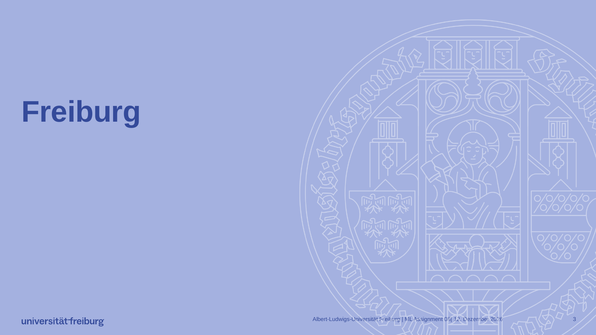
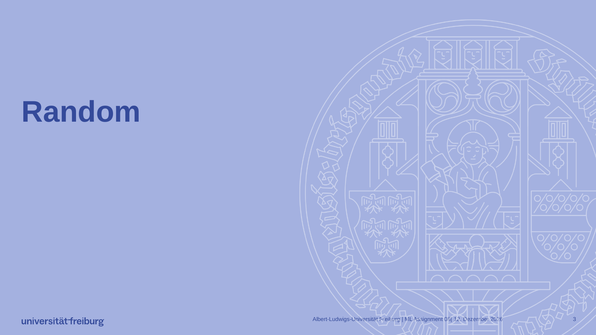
Freiburg at (81, 112): Freiburg -> Random
